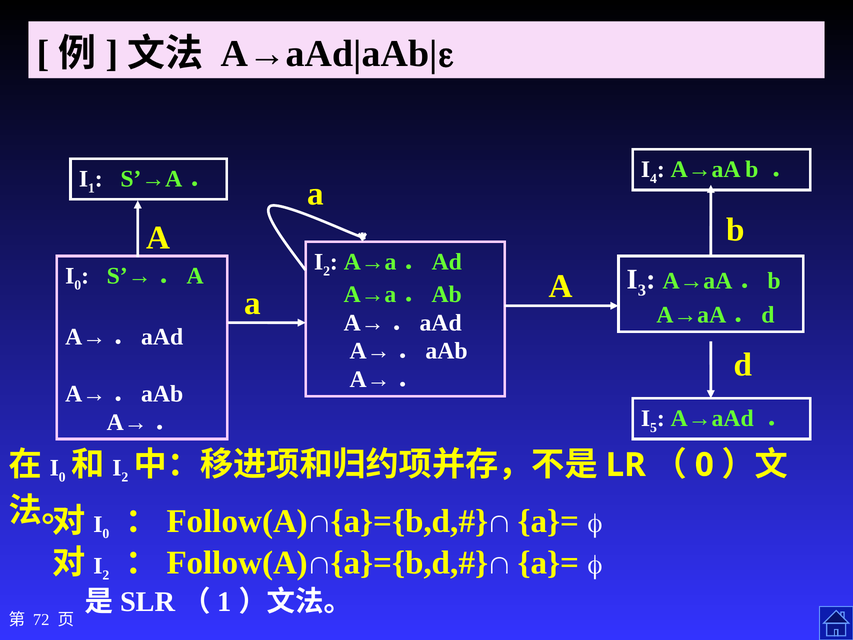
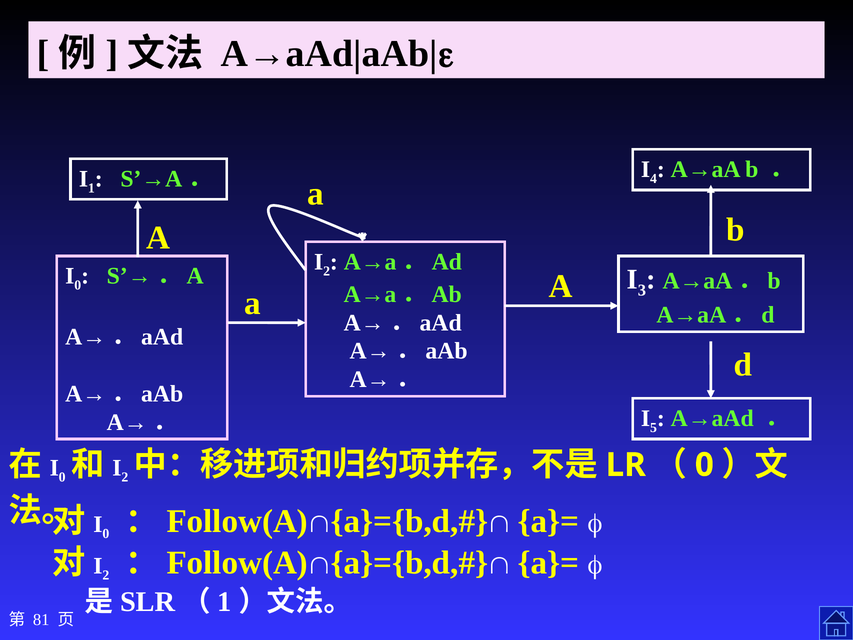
72: 72 -> 81
